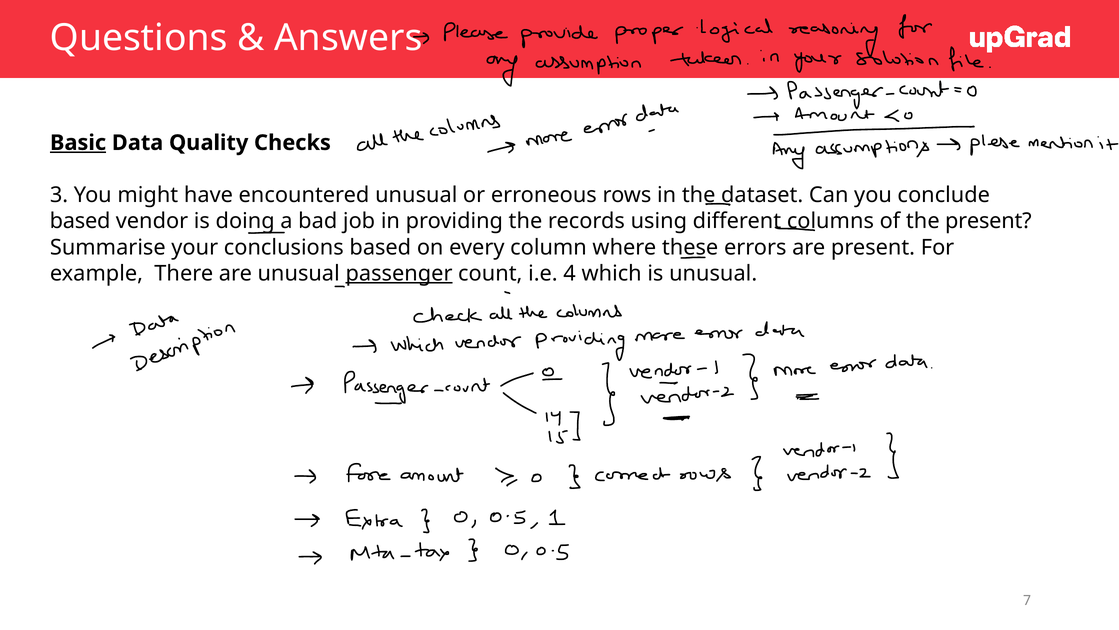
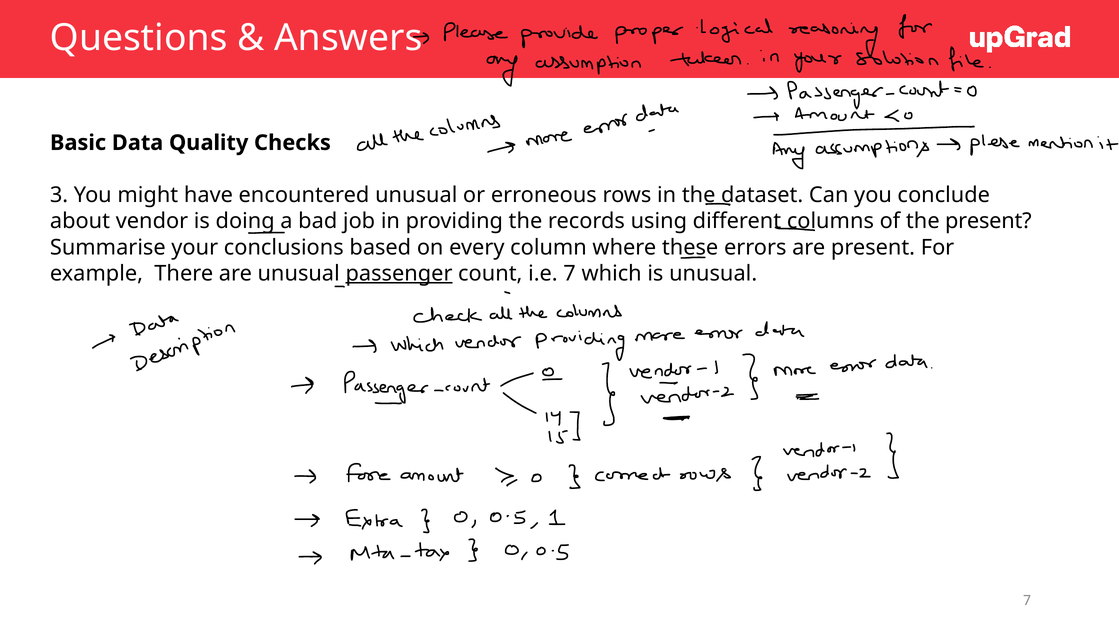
Basic underline: present -> none
based at (80, 221): based -> about
i.e 4: 4 -> 7
